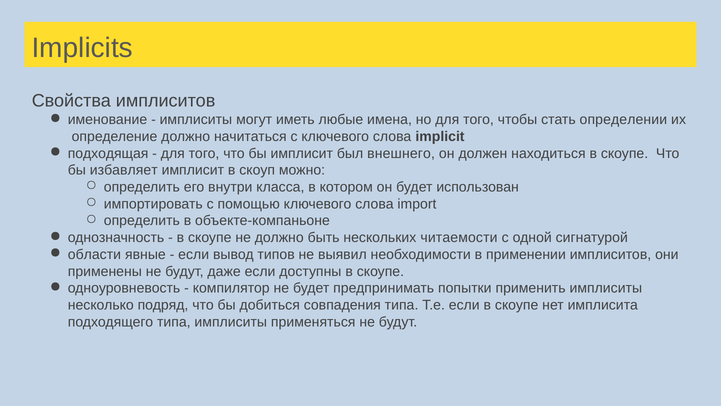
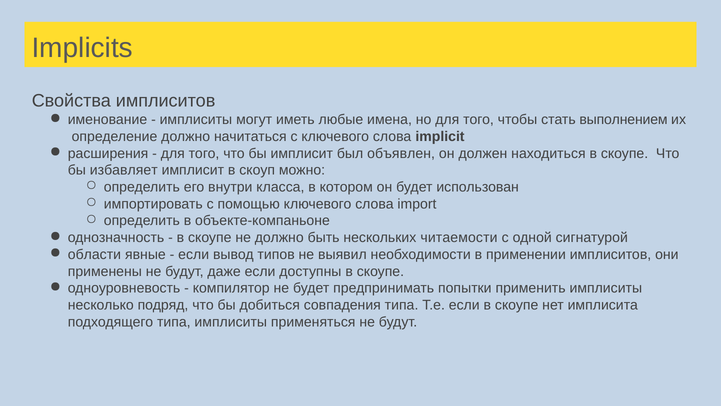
определении: определении -> выполнением
подходящая: подходящая -> расширения
внешнего: внешнего -> объявлен
